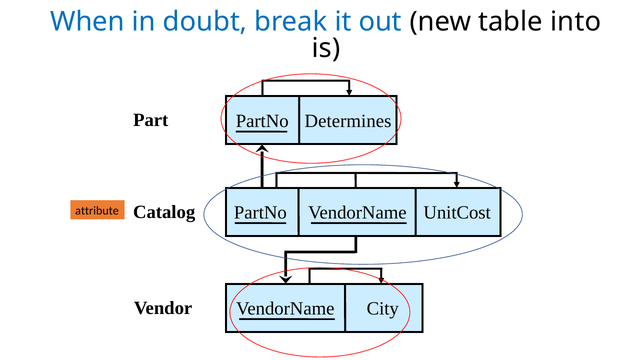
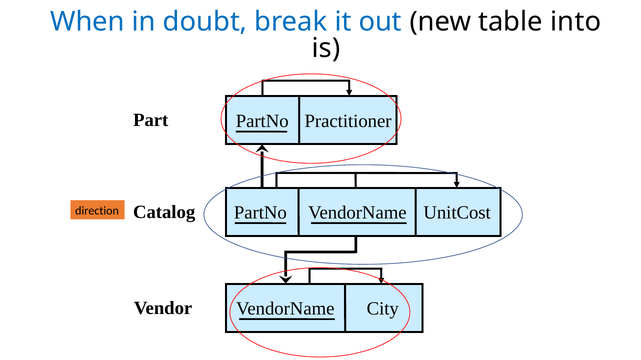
Determines: Determines -> Practitioner
attribute: attribute -> direction
